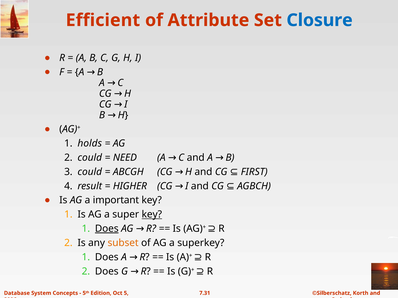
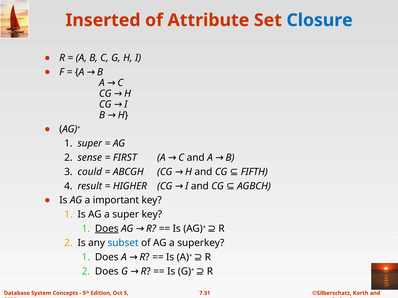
Efficient: Efficient -> Inserted
1 holds: holds -> super
2 could: could -> sense
NEED: NEED -> FIRST
FIRST: FIRST -> FIFTH
key at (152, 215) underline: present -> none
subset colour: orange -> blue
